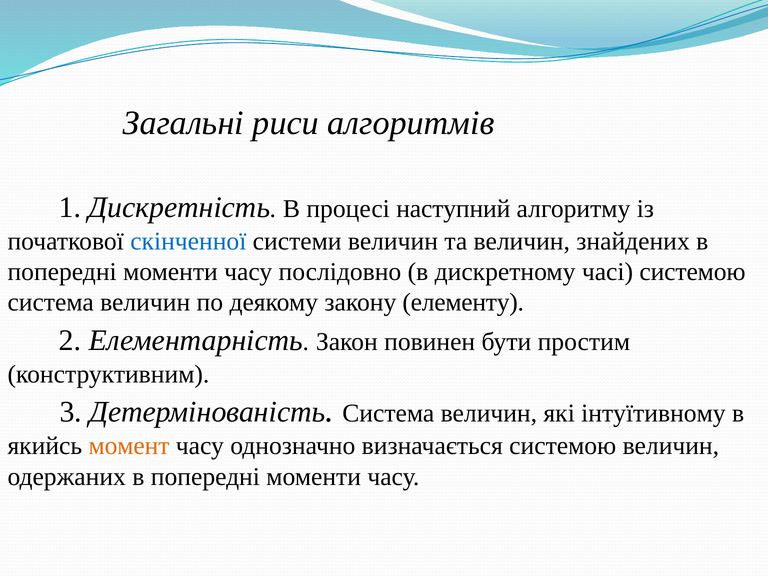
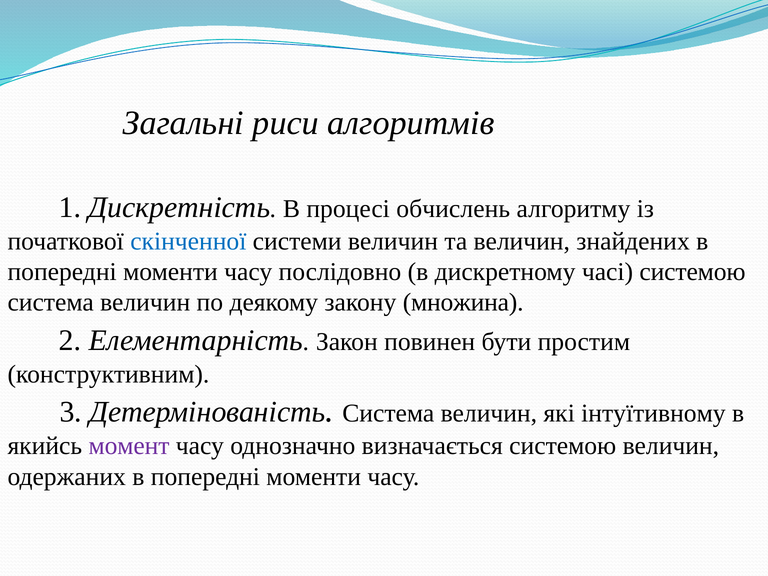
наступний: наступний -> обчислень
елементу: елементу -> множина
момент colour: orange -> purple
